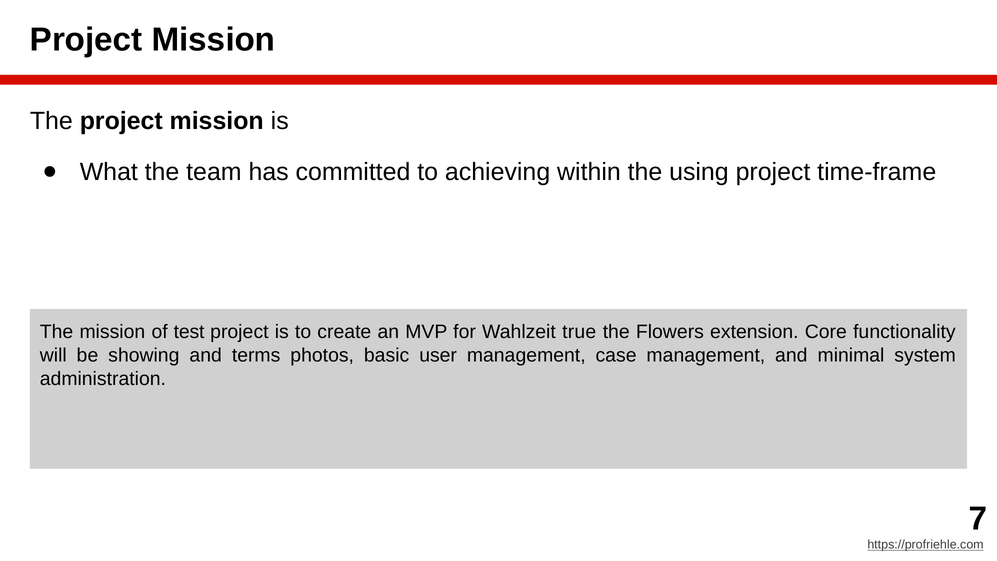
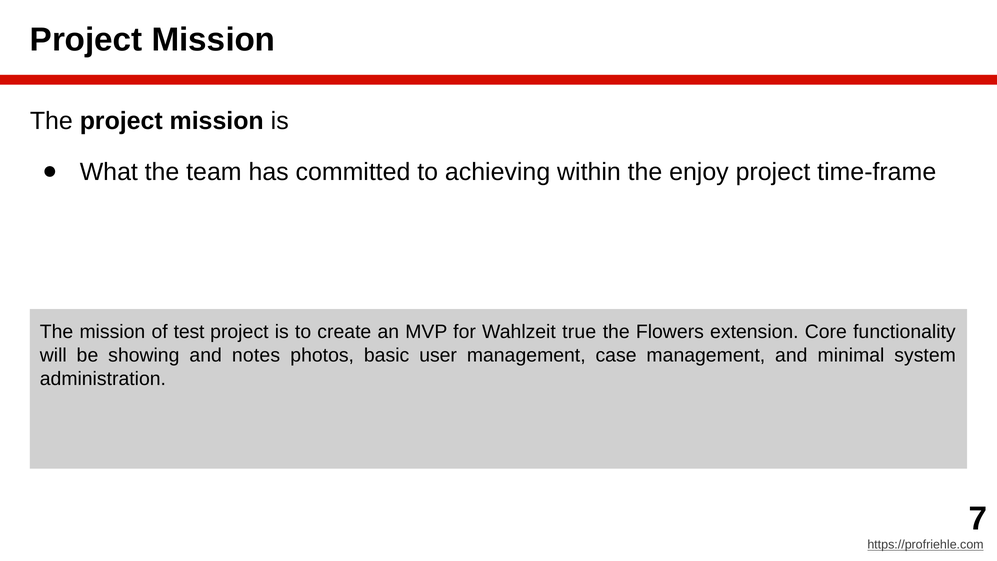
using: using -> enjoy
terms: terms -> notes
